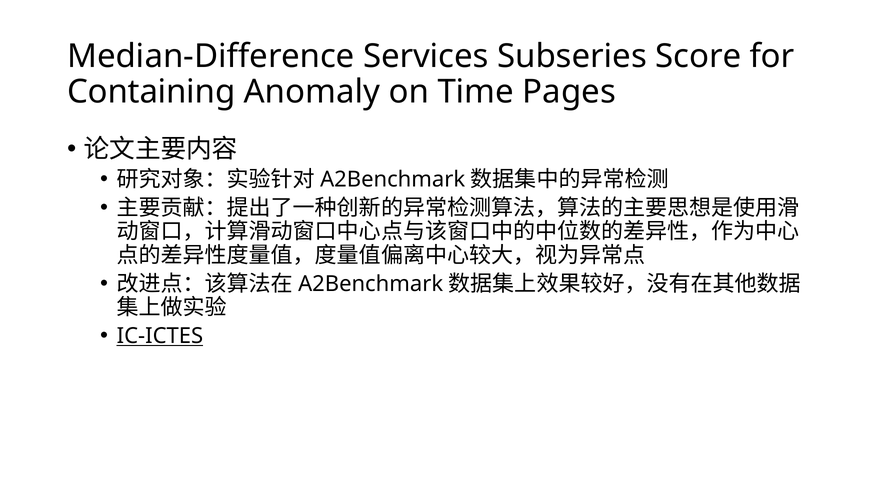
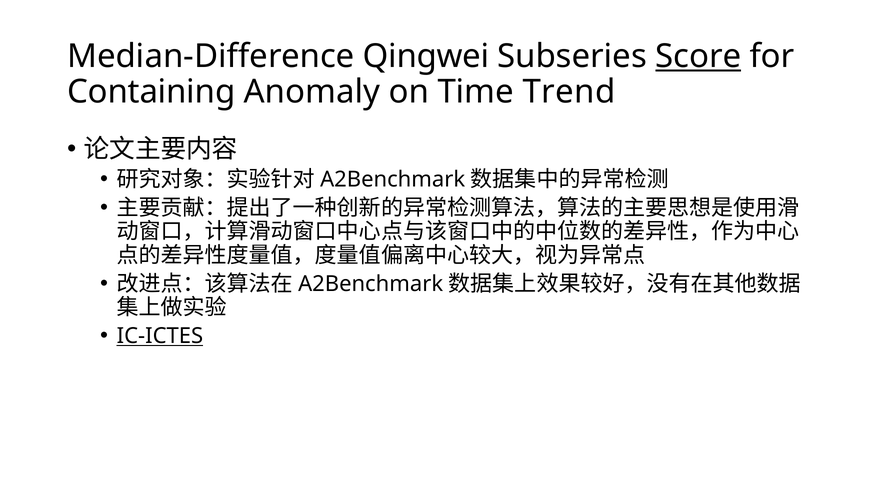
Services: Services -> Qingwei
Score underline: none -> present
Pages: Pages -> Trend
